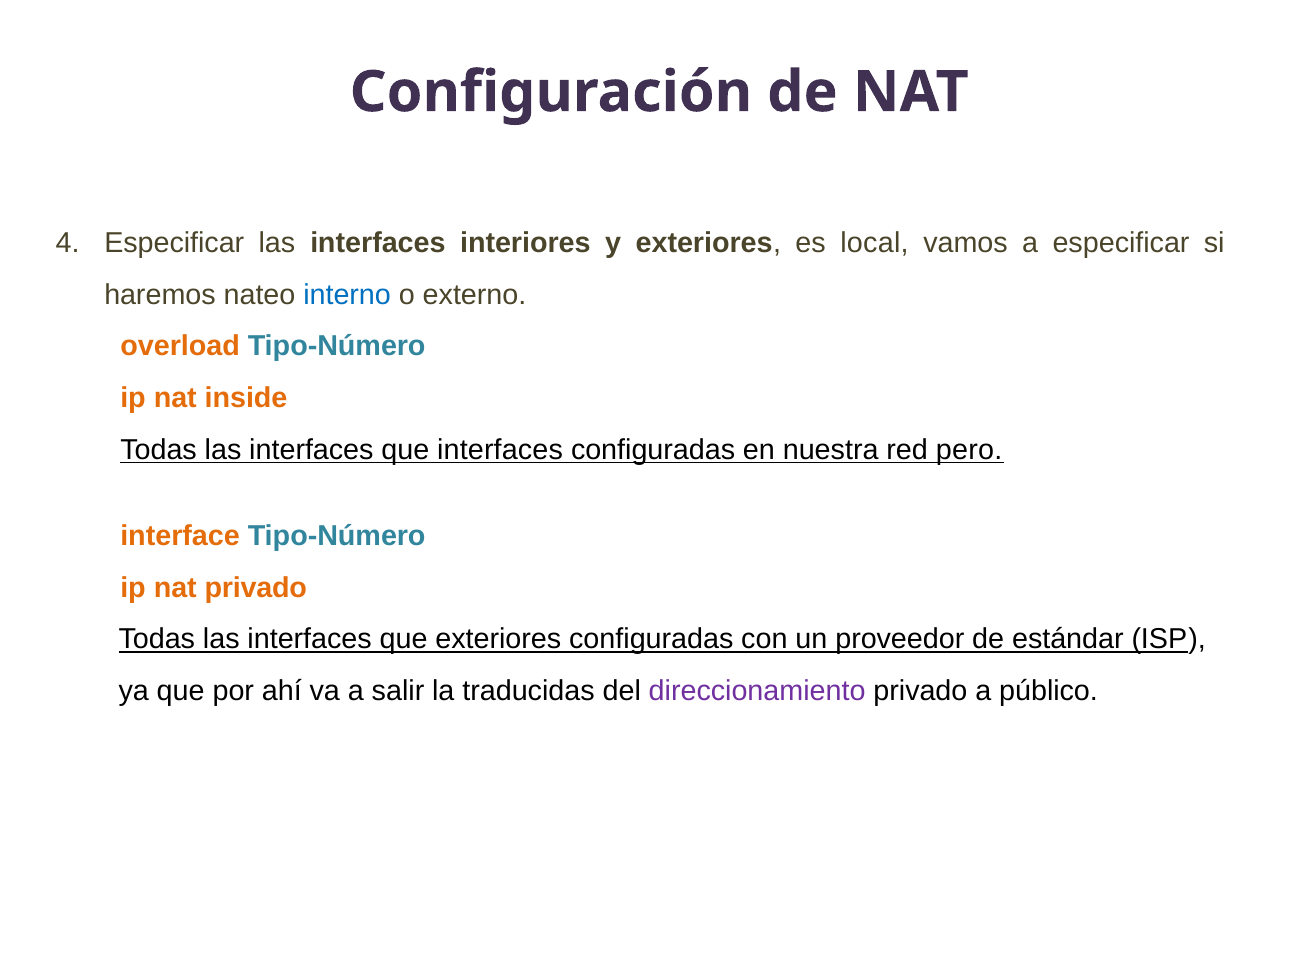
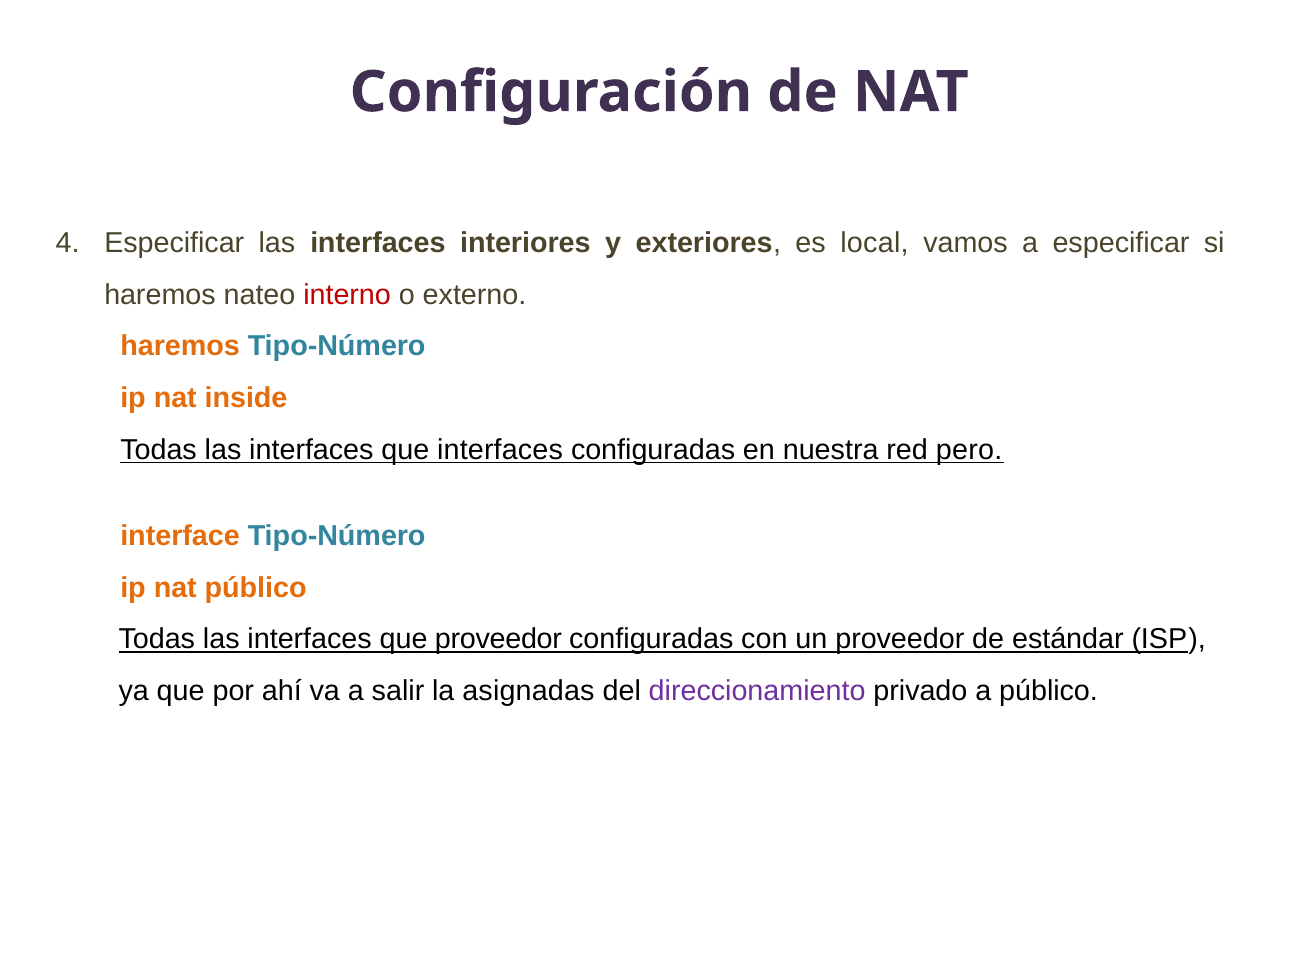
interno colour: blue -> red
overload at (180, 346): overload -> haremos
nat privado: privado -> público
que exteriores: exteriores -> proveedor
traducidas: traducidas -> asignadas
